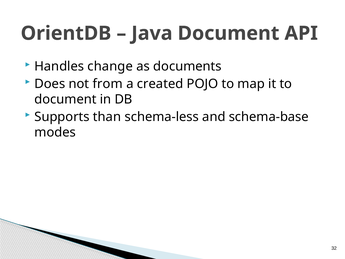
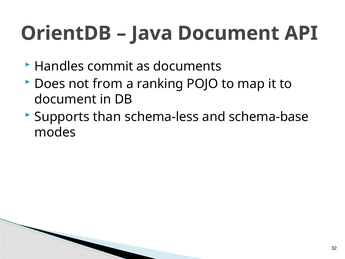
change: change -> commit
created: created -> ranking
